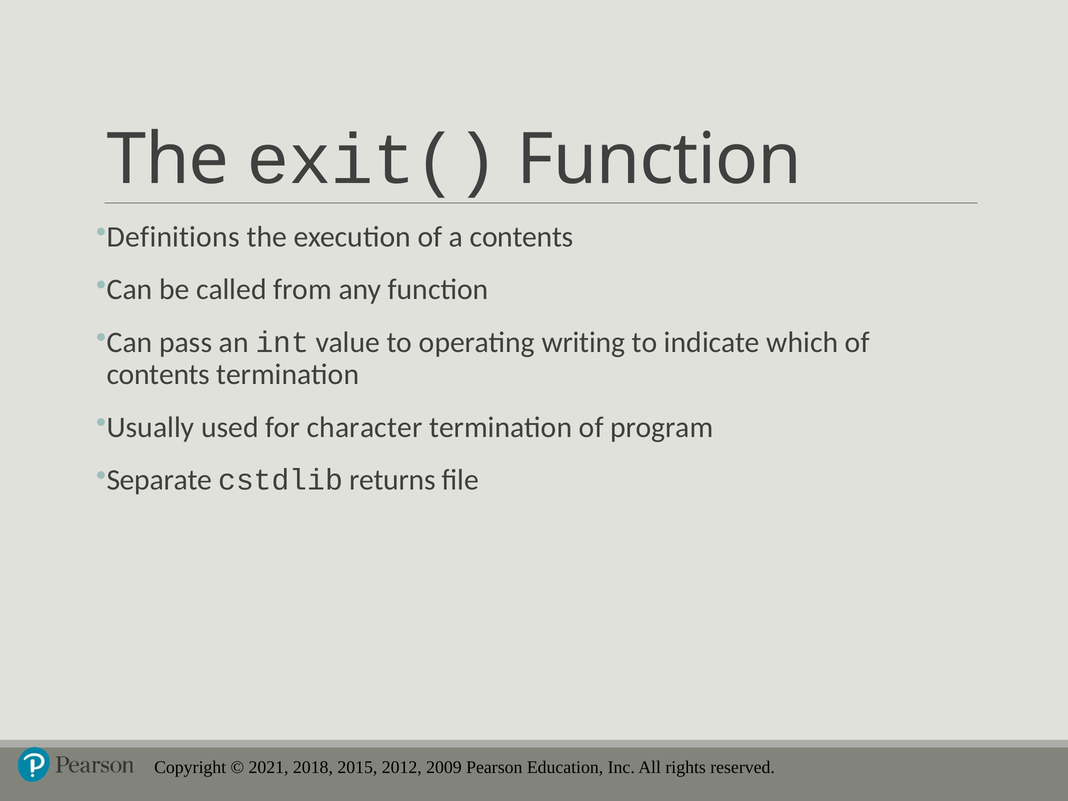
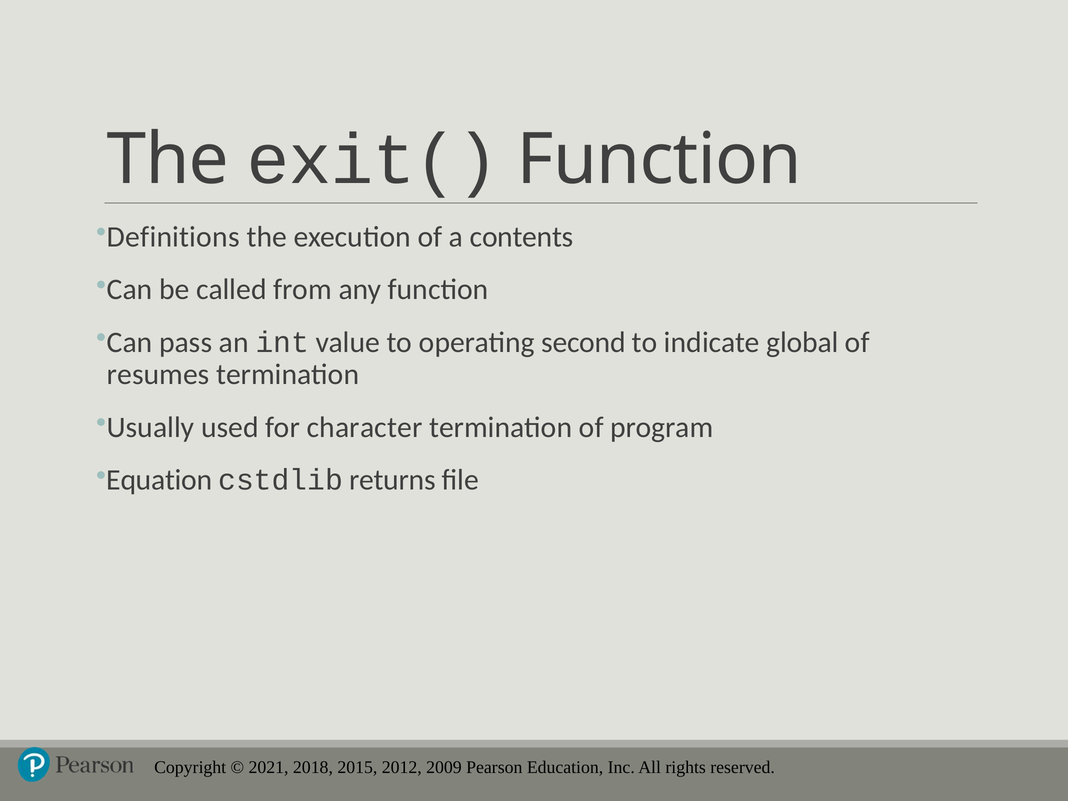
writing: writing -> second
which: which -> global
contents at (158, 374): contents -> resumes
Separate: Separate -> Equation
